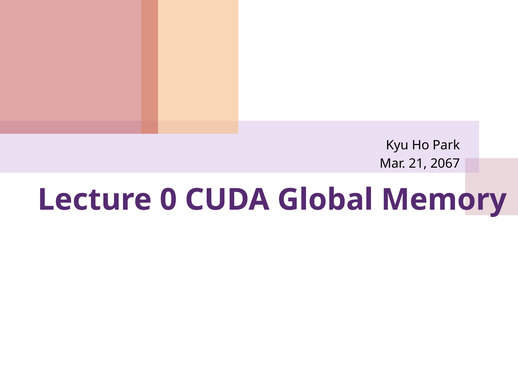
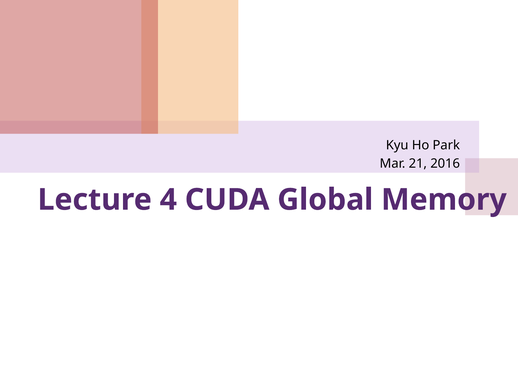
2067: 2067 -> 2016
0: 0 -> 4
